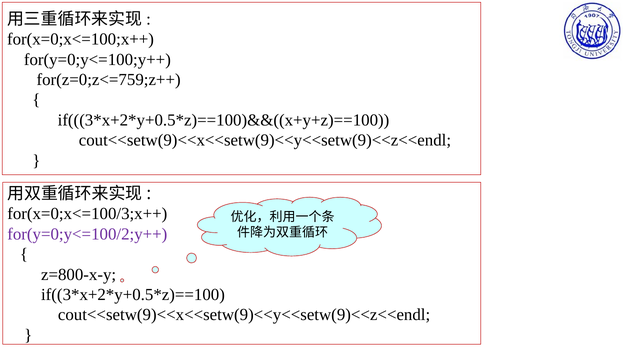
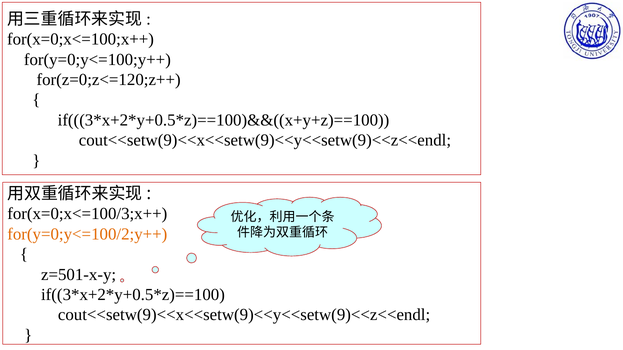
for(z=0;z<=759;z++: for(z=0;z<=759;z++ -> for(z=0;z<=120;z++
for(y=0;y<=100/2;y++ colour: purple -> orange
z=800-x-y: z=800-x-y -> z=501-x-y
